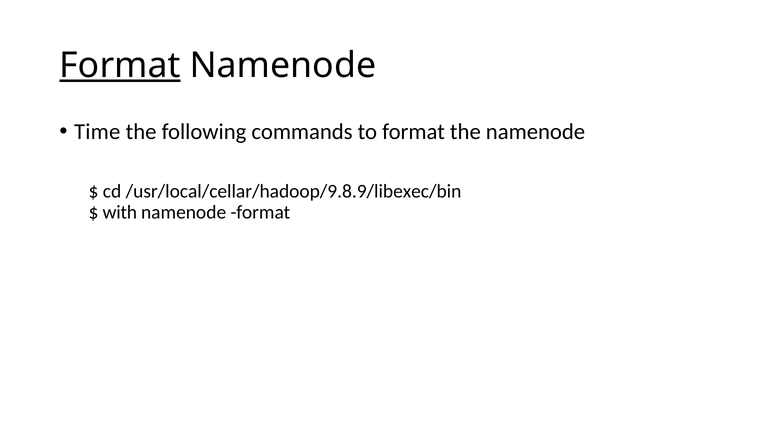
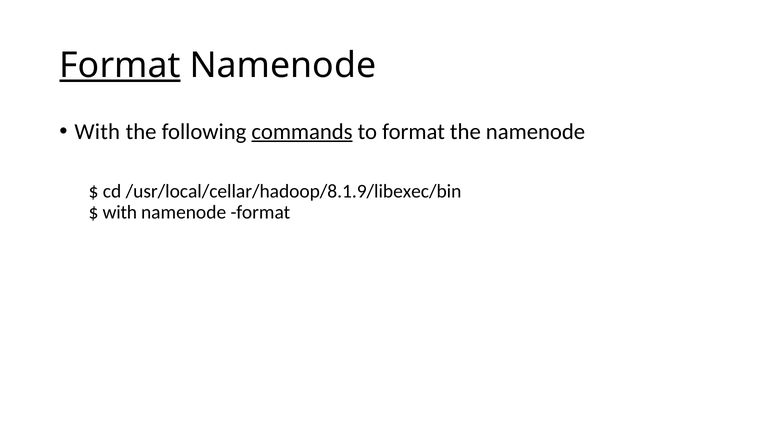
Time at (97, 132): Time -> With
commands underline: none -> present
/usr/local/cellar/hadoop/9.8.9/libexec/bin: /usr/local/cellar/hadoop/9.8.9/libexec/bin -> /usr/local/cellar/hadoop/8.1.9/libexec/bin
